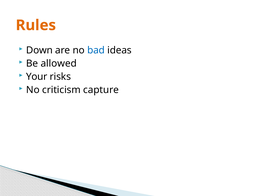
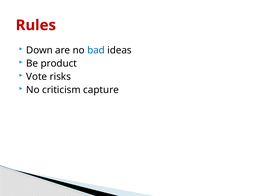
Rules colour: orange -> red
allowed: allowed -> product
Your: Your -> Vote
